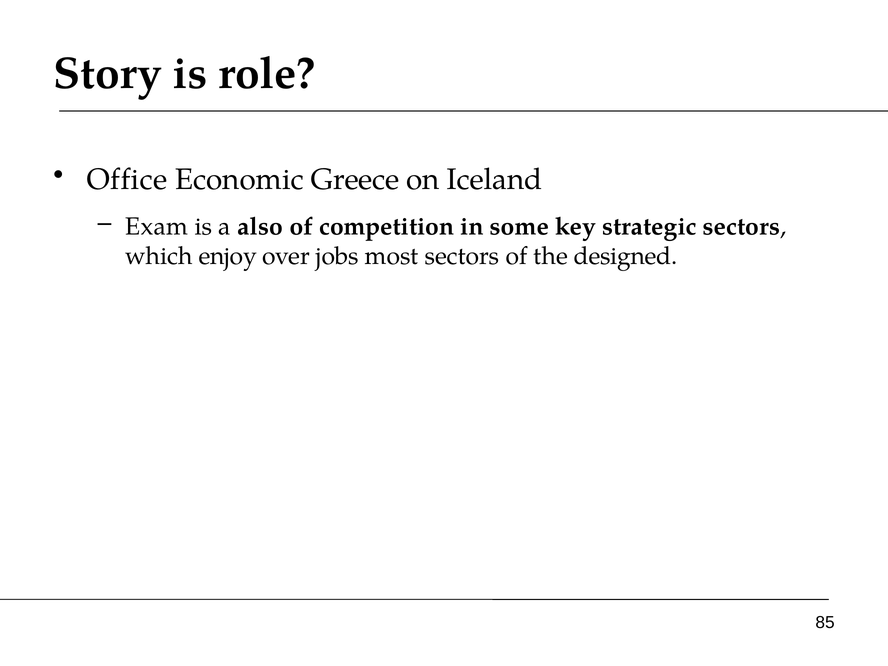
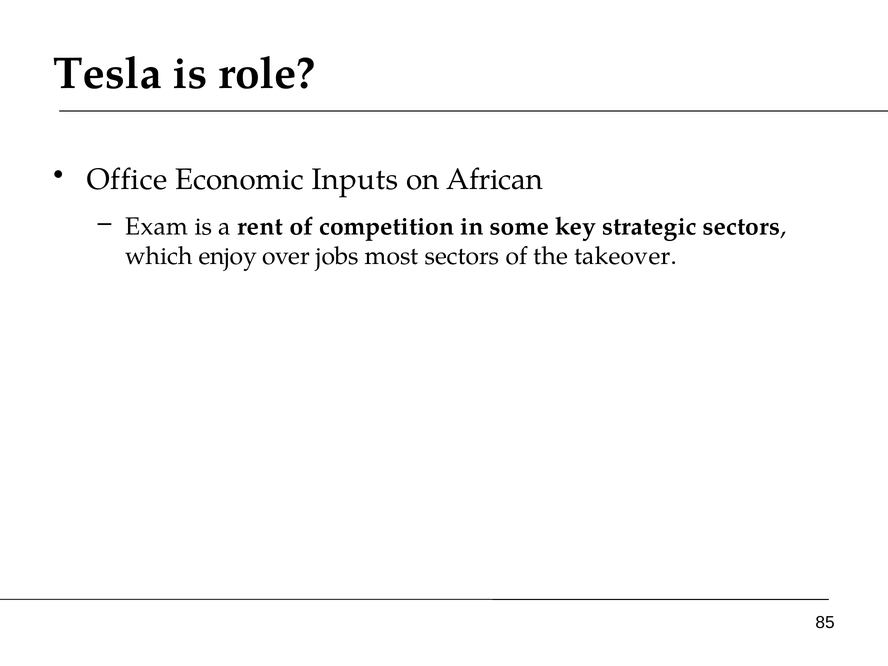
Story: Story -> Tesla
Greece: Greece -> Inputs
Iceland: Iceland -> African
also: also -> rent
designed: designed -> takeover
